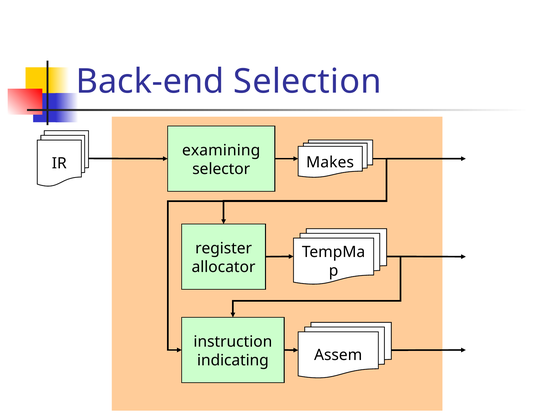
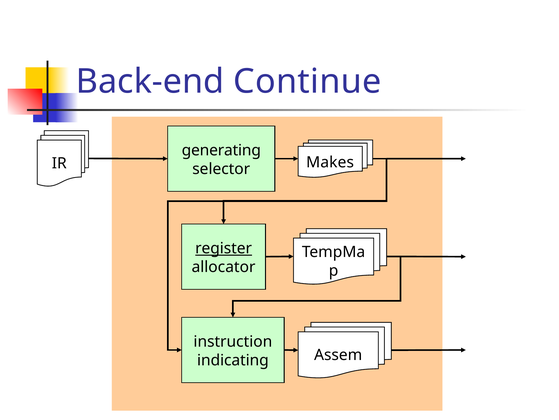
Selection: Selection -> Continue
examining: examining -> generating
register underline: none -> present
